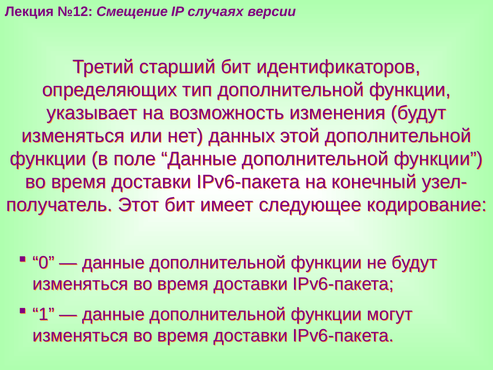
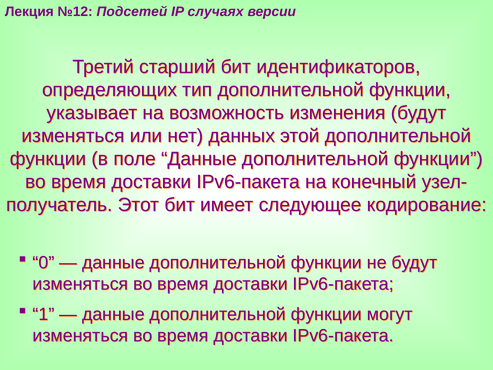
Смещение: Смещение -> Подсетей
